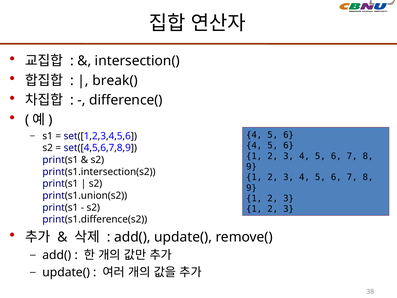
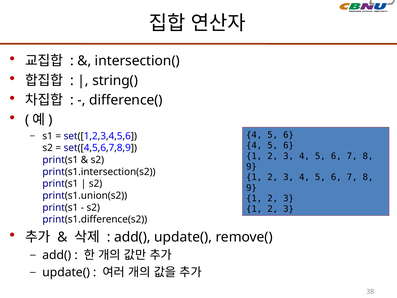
break(: break( -> string(
